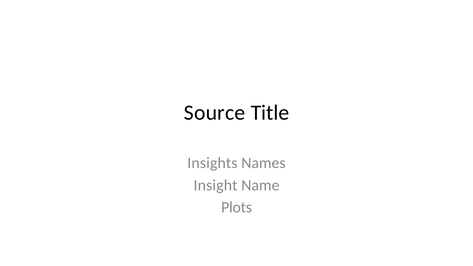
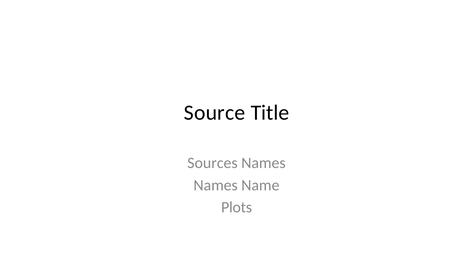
Insights: Insights -> Sources
Insight at (216, 185): Insight -> Names
